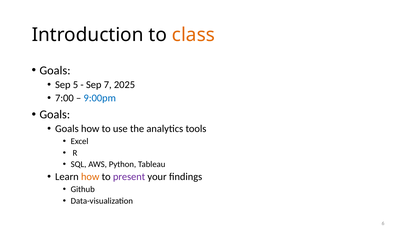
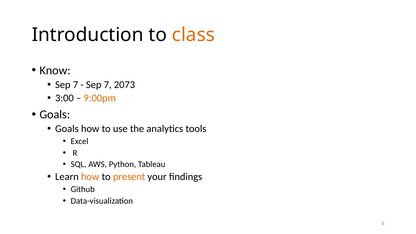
Goals at (55, 70): Goals -> Know
5 at (75, 85): 5 -> 7
2025: 2025 -> 2073
7:00: 7:00 -> 3:00
9:00pm colour: blue -> orange
present colour: purple -> orange
